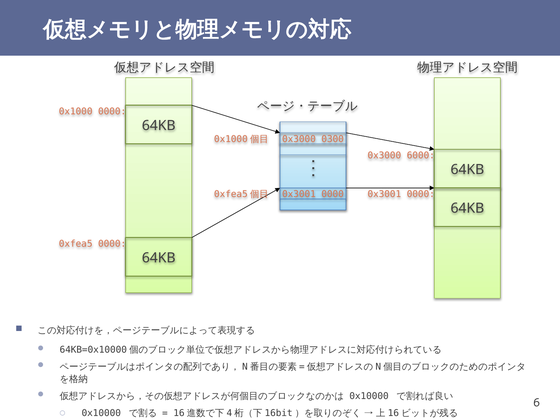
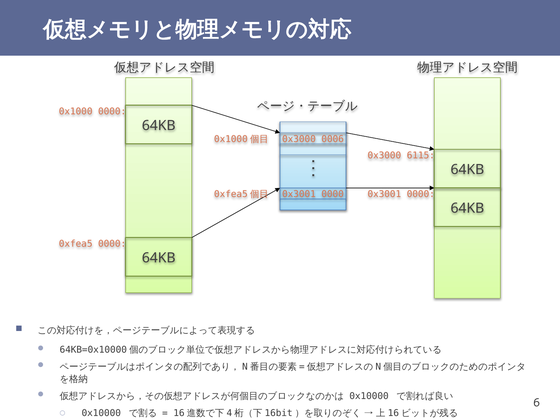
0300: 0300 -> 0006
6000: 6000 -> 6115
